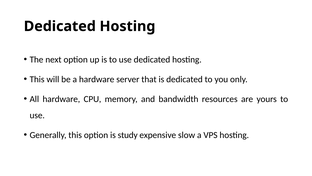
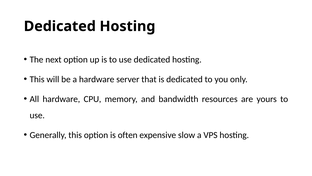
study: study -> often
